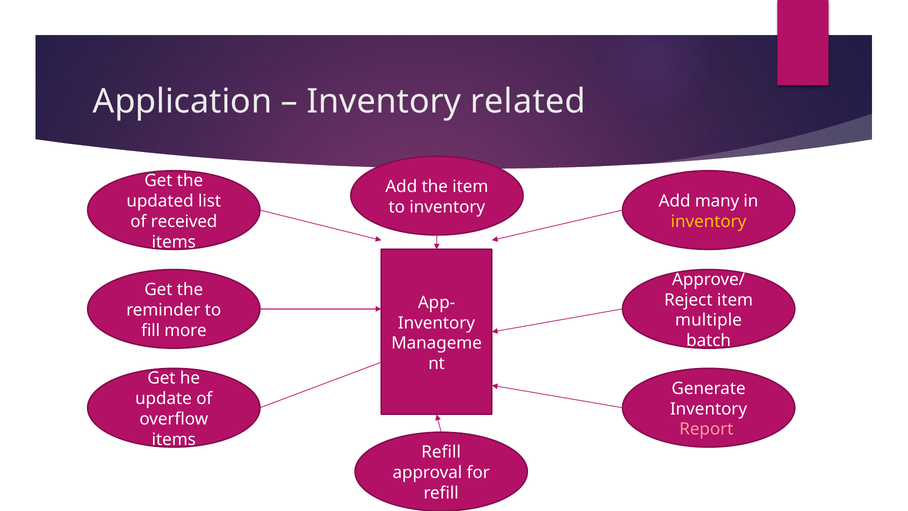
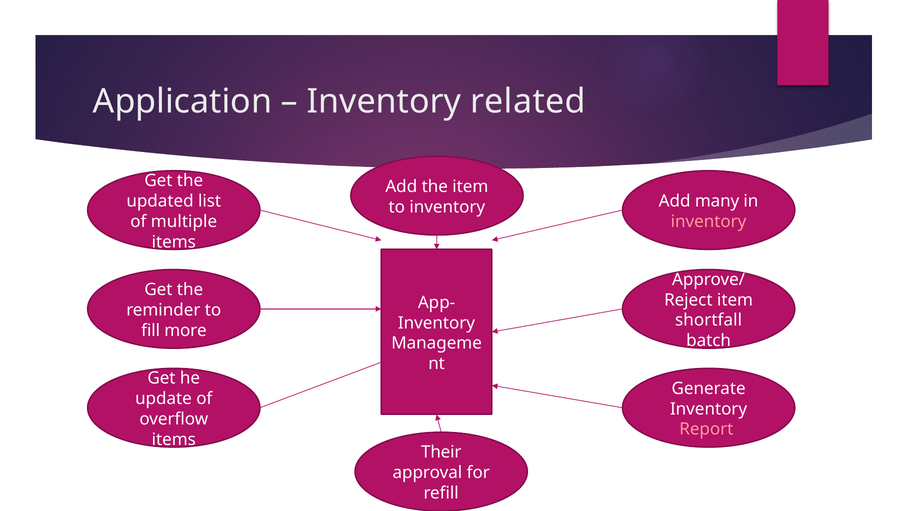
received: received -> multiple
inventory at (709, 221) colour: yellow -> pink
multiple: multiple -> shortfall
Refill at (441, 452): Refill -> Their
